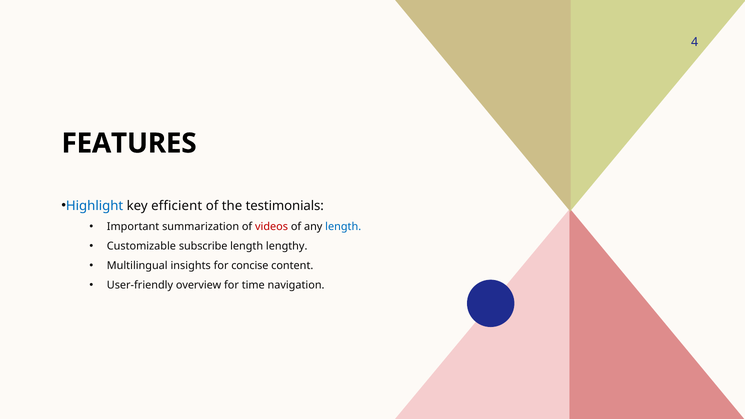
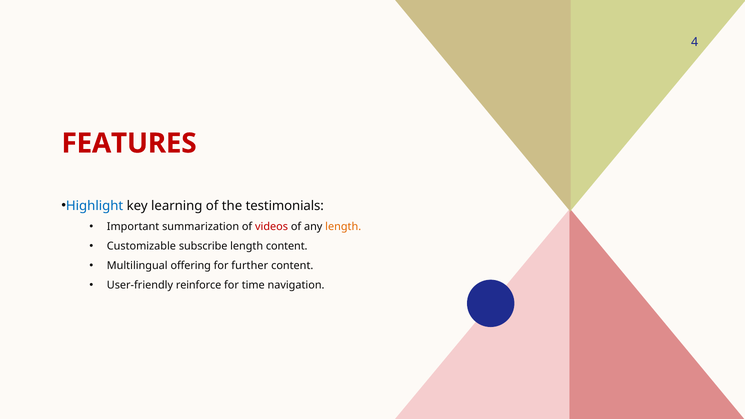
FEATURES colour: black -> red
efficient: efficient -> learning
length at (343, 227) colour: blue -> orange
length lengthy: lengthy -> content
insights: insights -> offering
concise: concise -> further
overview: overview -> reinforce
